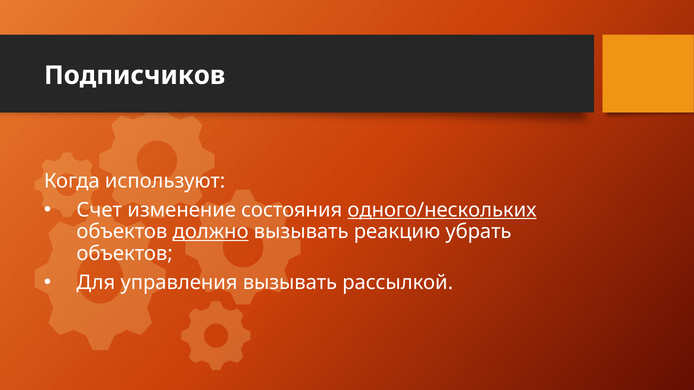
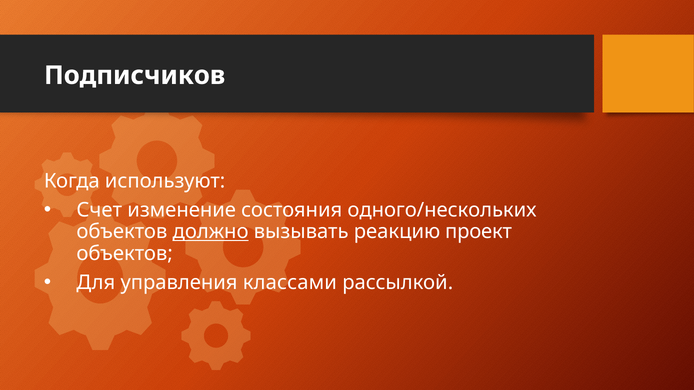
одного/нескольких underline: present -> none
убрать: убрать -> проект
управления вызывать: вызывать -> классами
